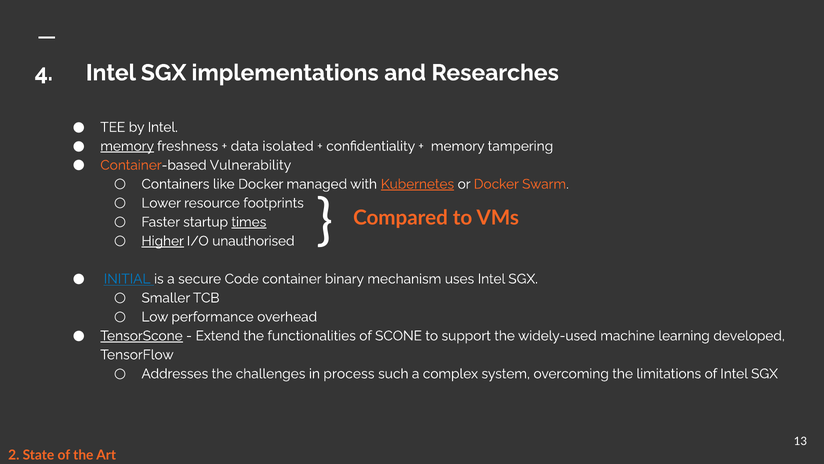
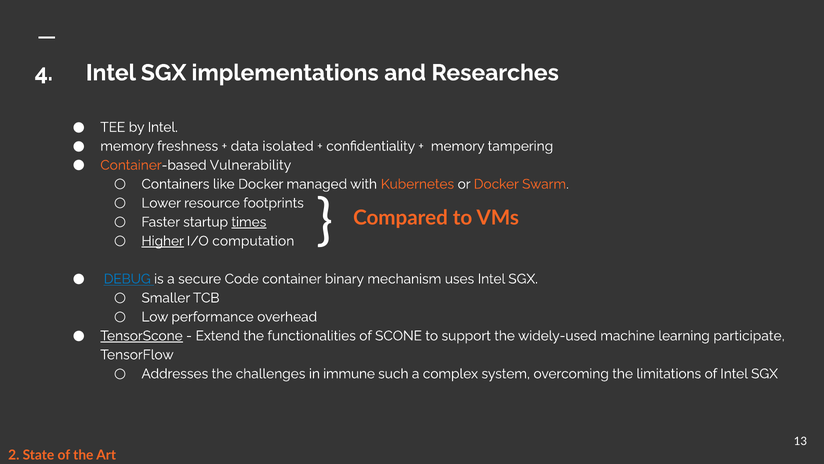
memory at (127, 146) underline: present -> none
Kubernetes underline: present -> none
unauthorised: unauthorised -> computation
INITIAL: INITIAL -> DEBUG
developed: developed -> participate
process: process -> immune
